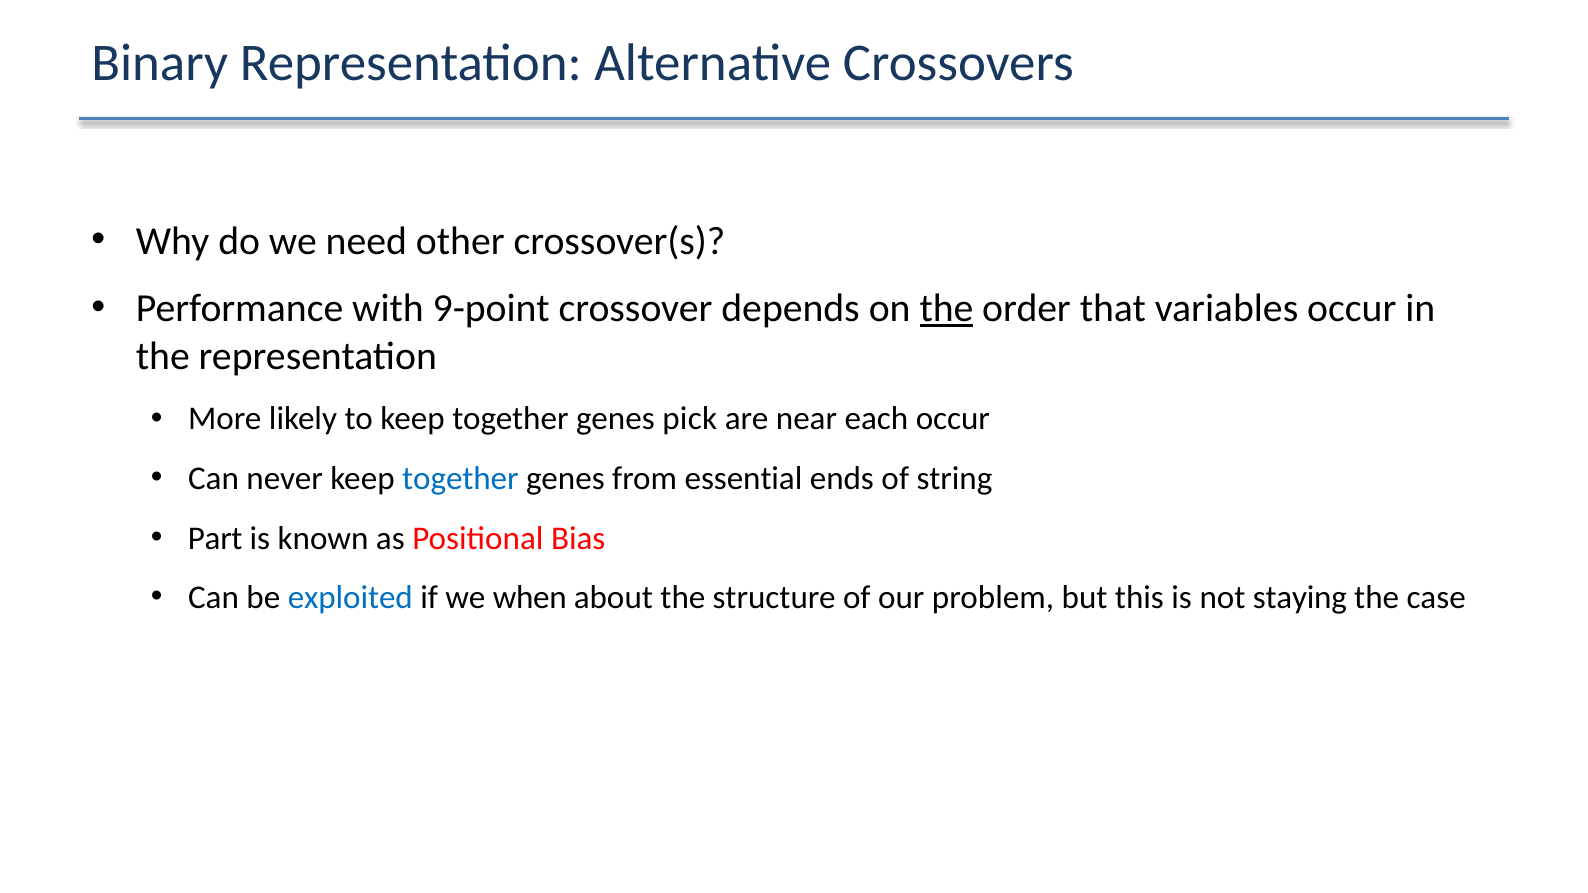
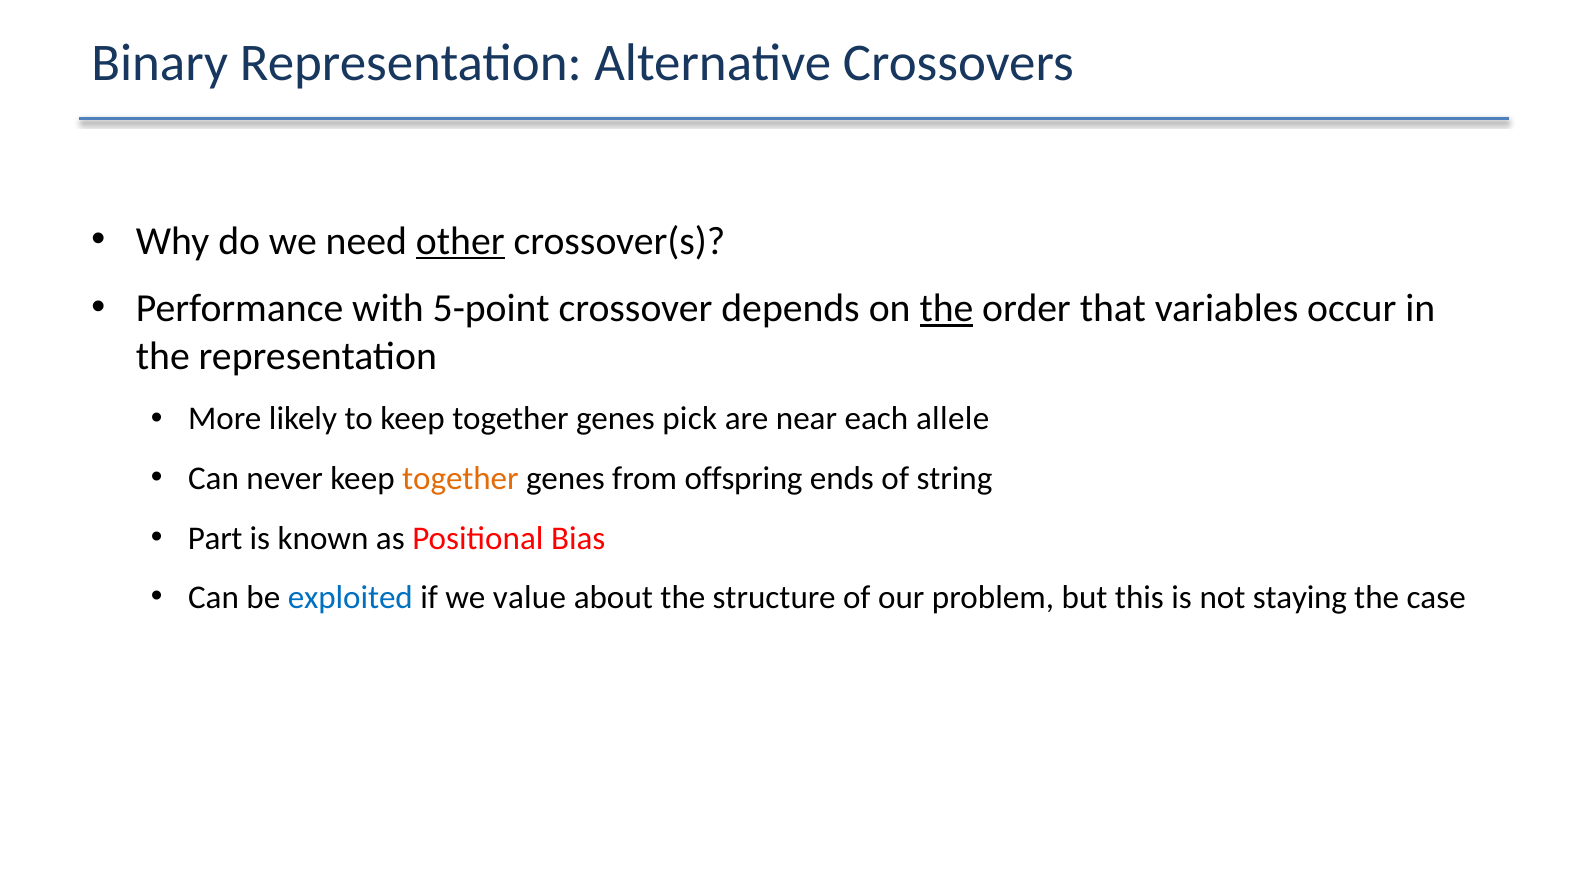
other underline: none -> present
9-point: 9-point -> 5-point
each occur: occur -> allele
together at (460, 479) colour: blue -> orange
essential: essential -> offspring
when: when -> value
